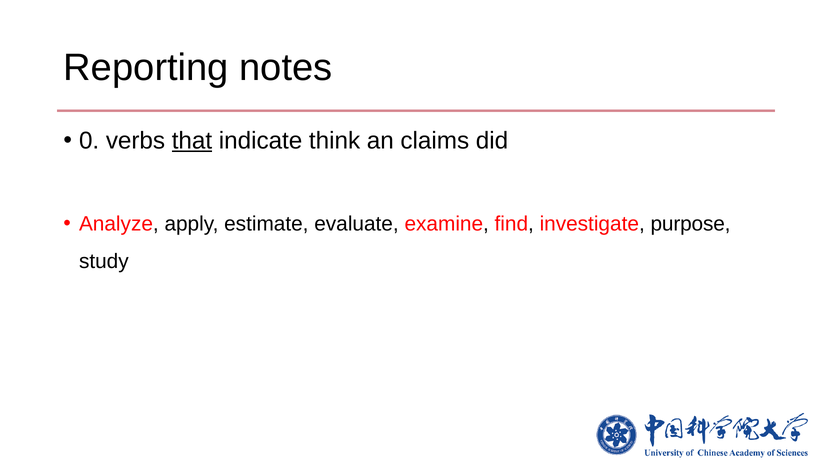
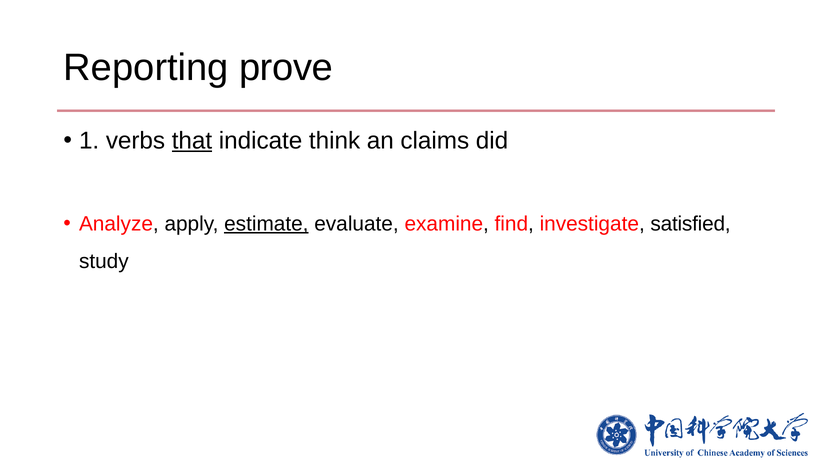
notes: notes -> prove
0: 0 -> 1
estimate underline: none -> present
purpose: purpose -> satisfied
